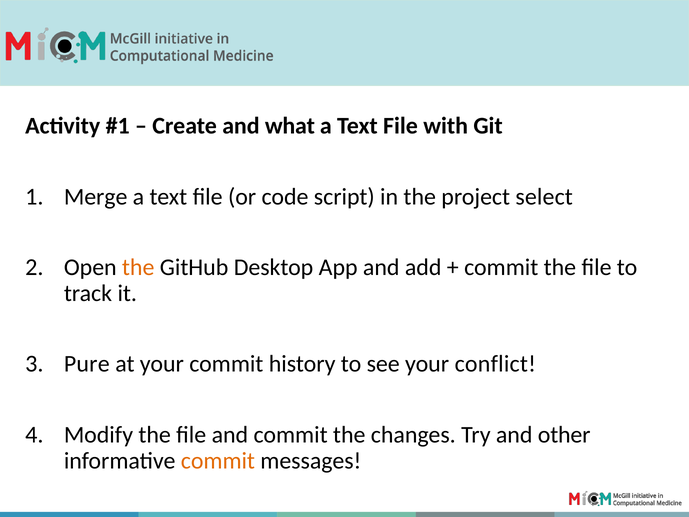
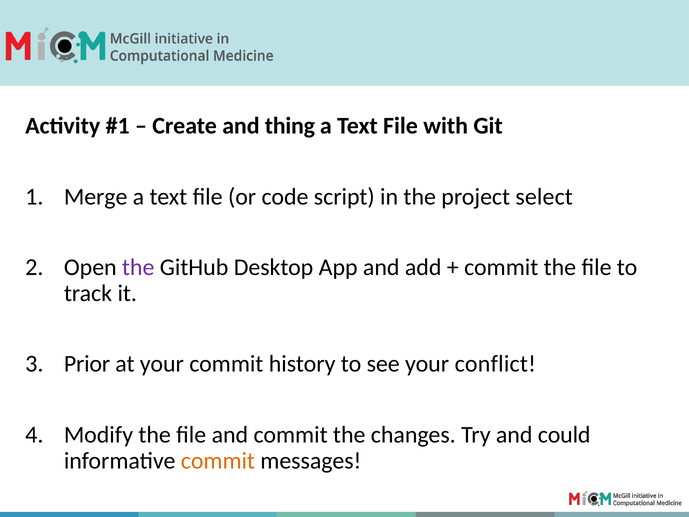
what: what -> thing
the at (138, 267) colour: orange -> purple
Pure: Pure -> Prior
other: other -> could
